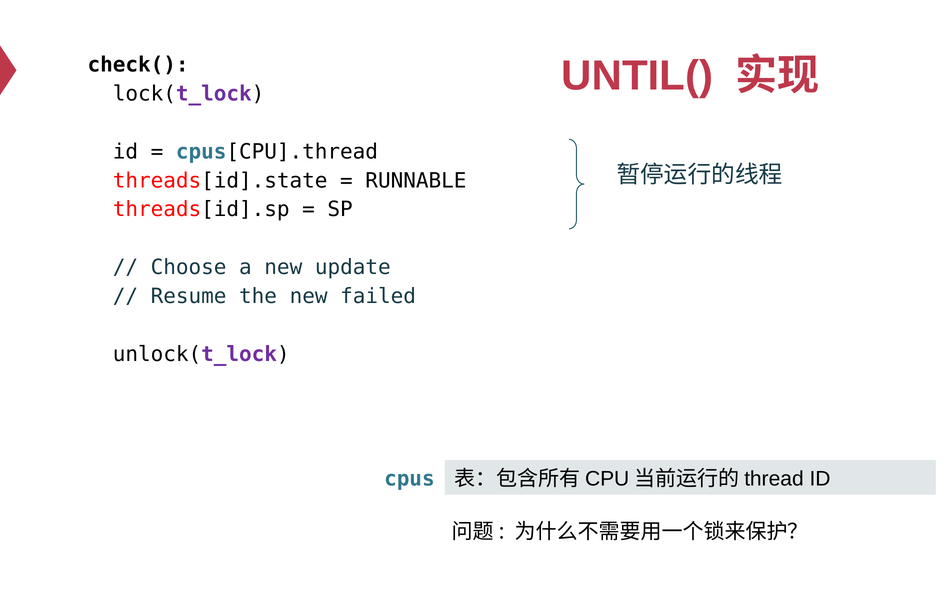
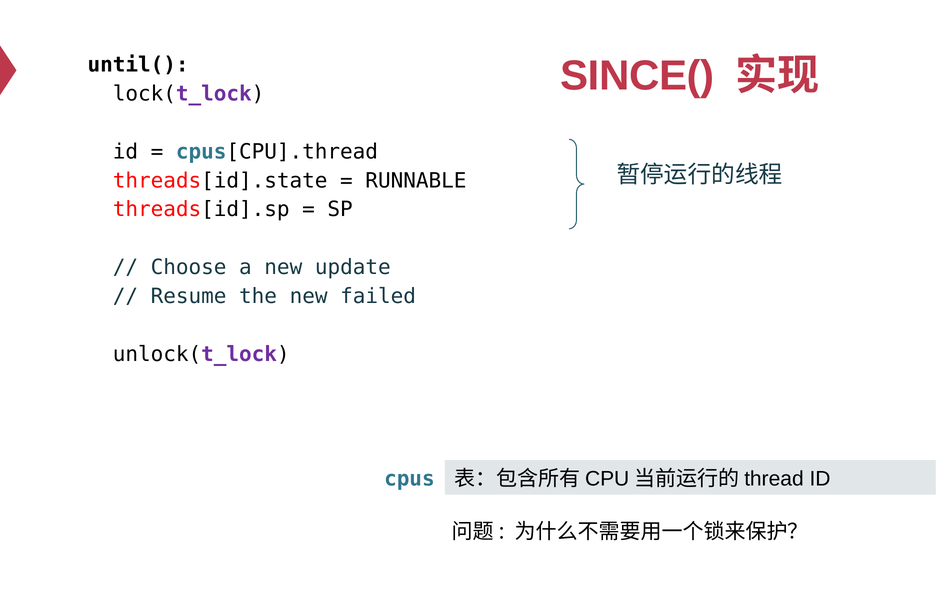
check(: check( -> until(
UNTIL(: UNTIL( -> SINCE(
